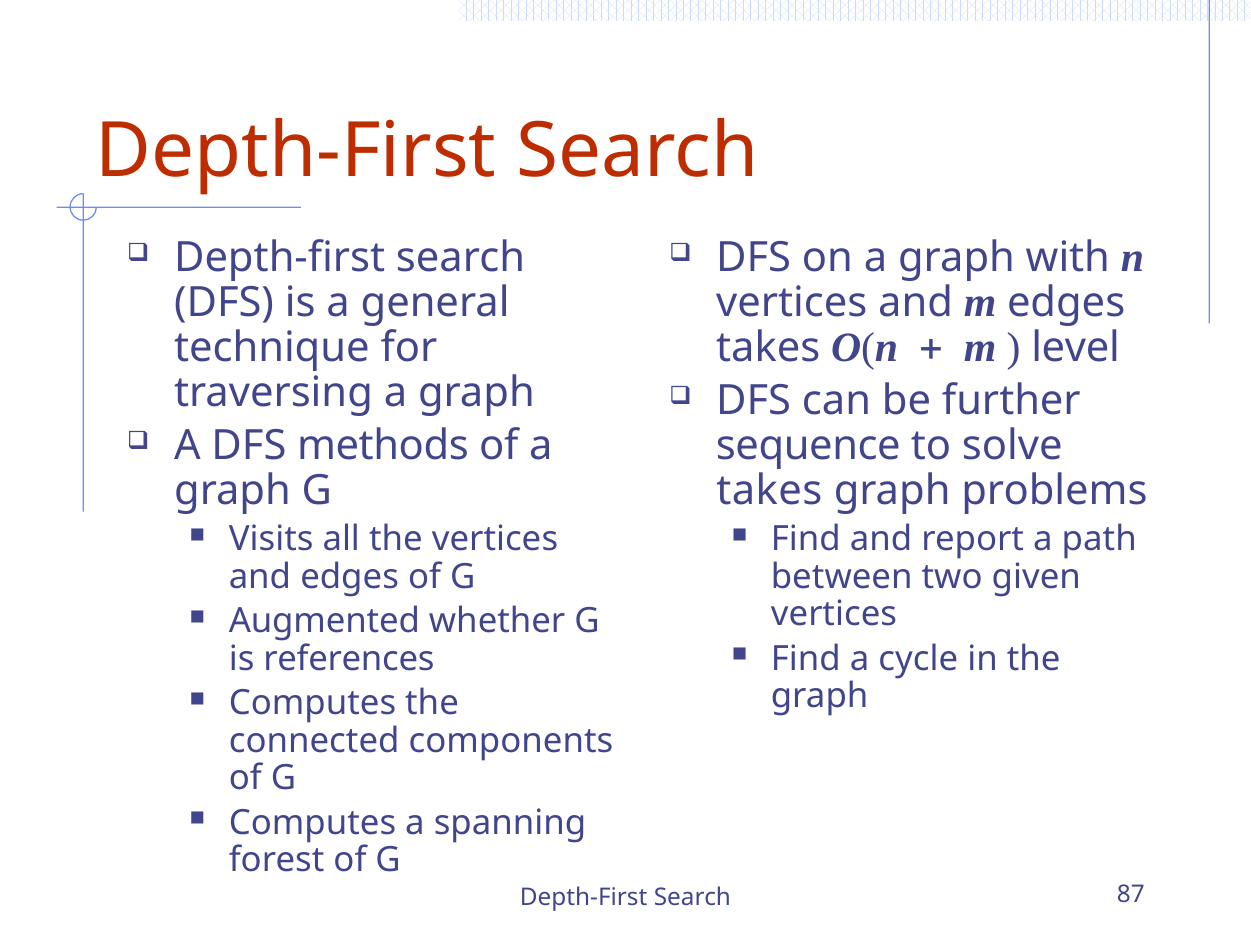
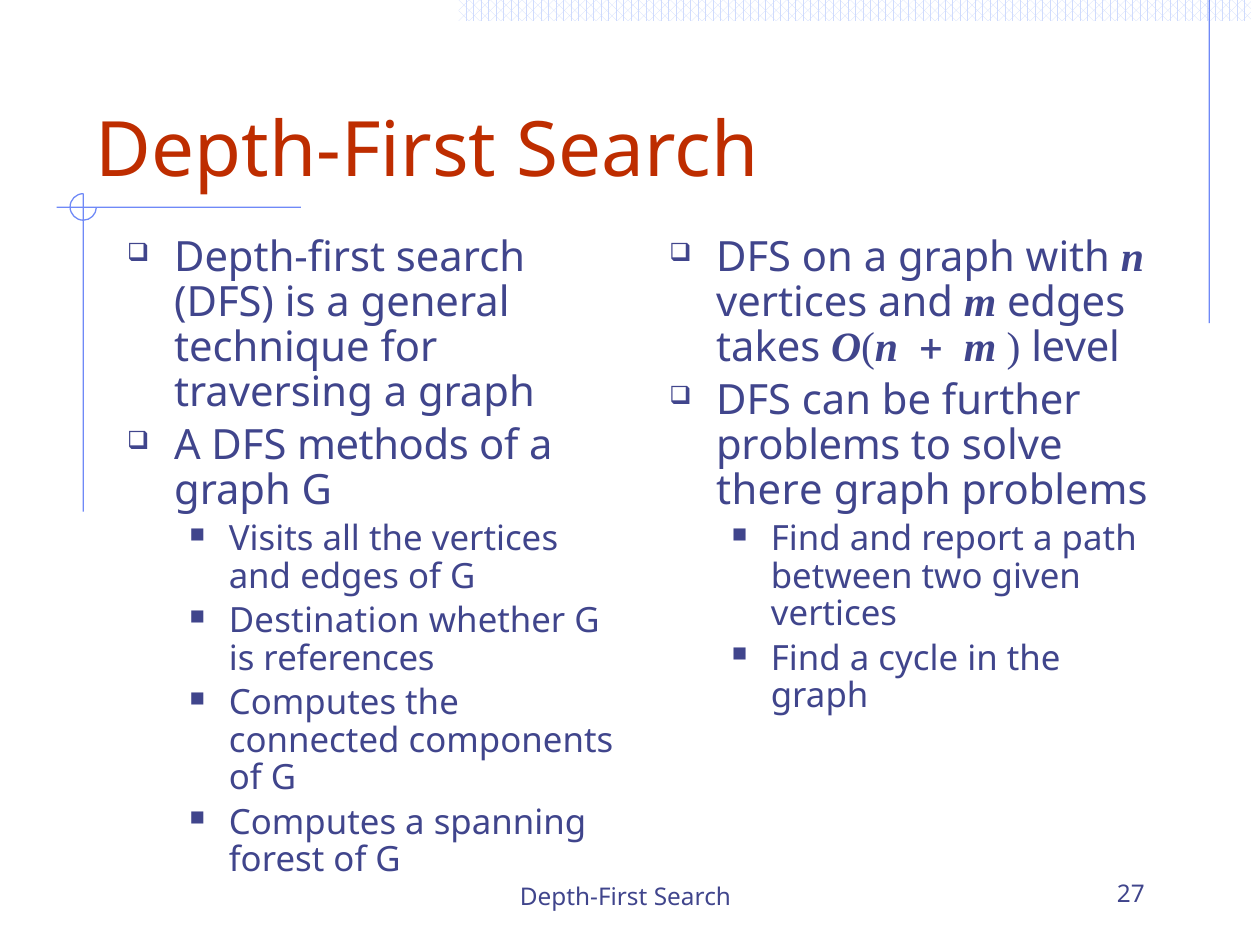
sequence at (808, 446): sequence -> problems
takes at (769, 491): takes -> there
Augmented: Augmented -> Destination
87: 87 -> 27
